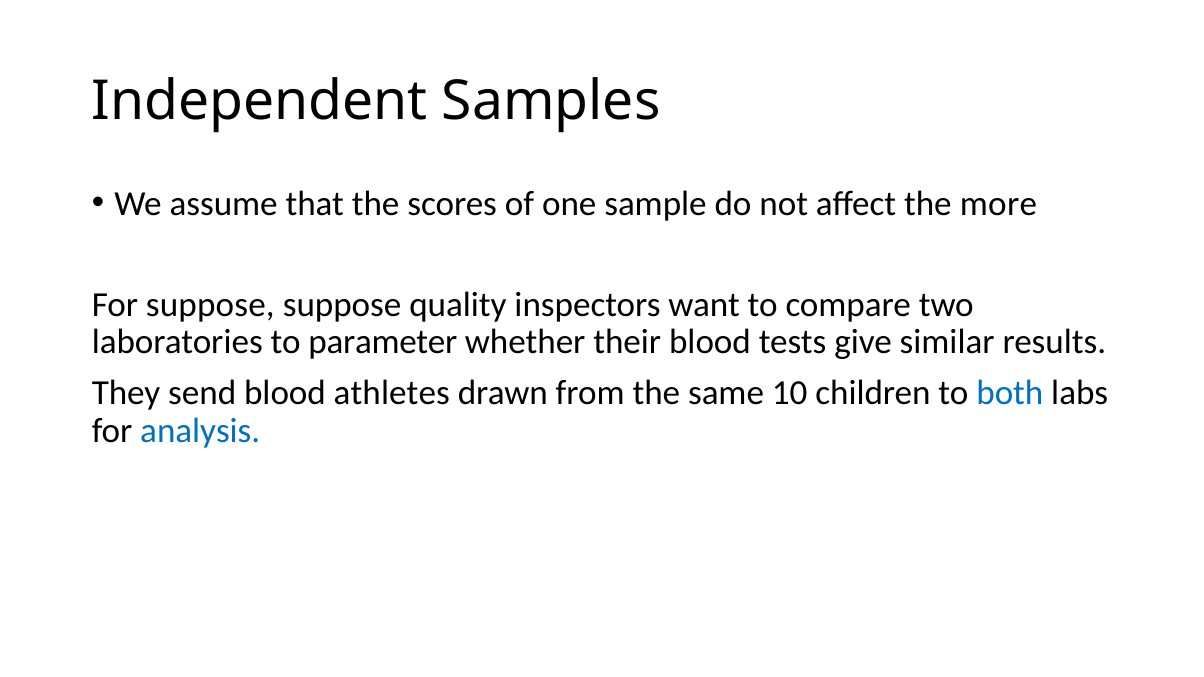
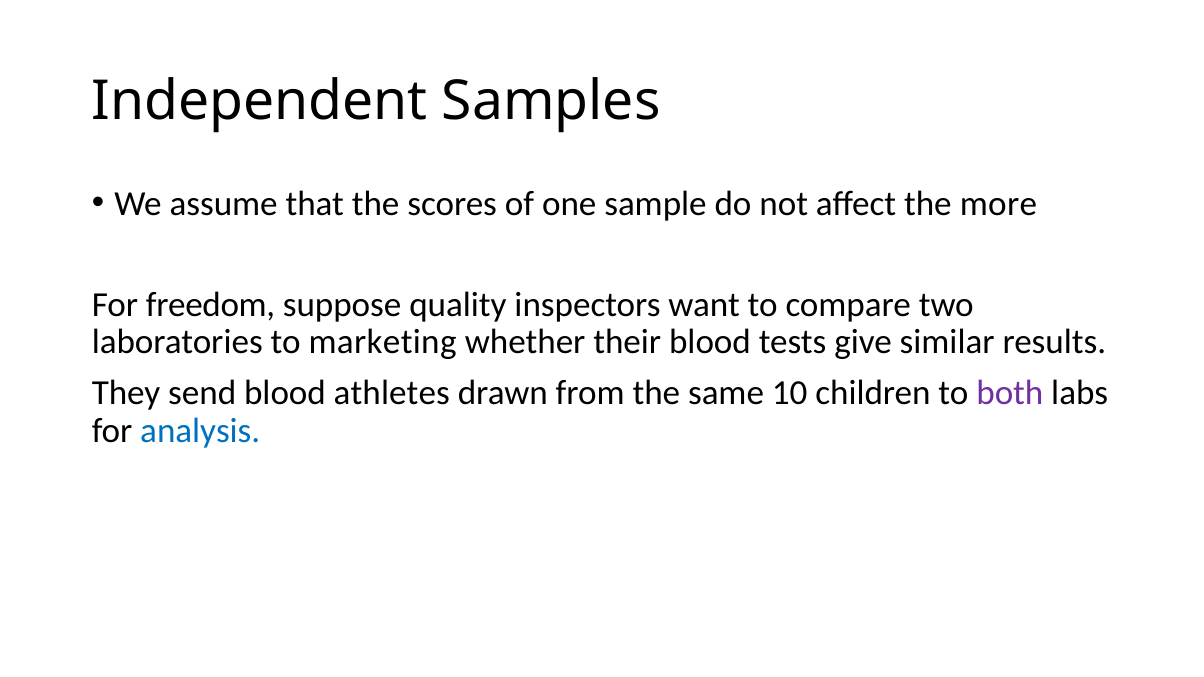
For suppose: suppose -> freedom
parameter: parameter -> marketing
both colour: blue -> purple
